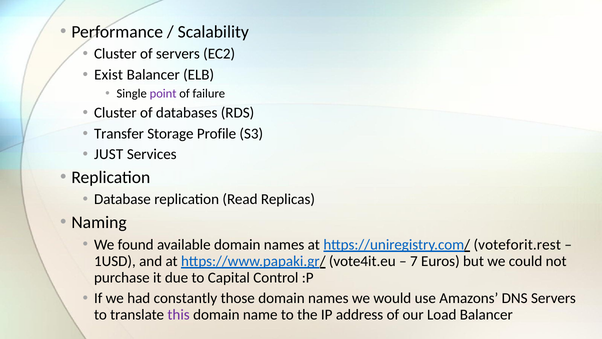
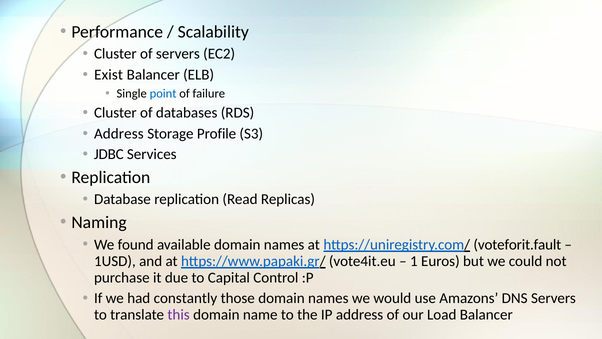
point colour: purple -> blue
Transfer at (119, 134): Transfer -> Address
JUST: JUST -> JDBC
voteforit.rest: voteforit.rest -> voteforit.fault
7: 7 -> 1
